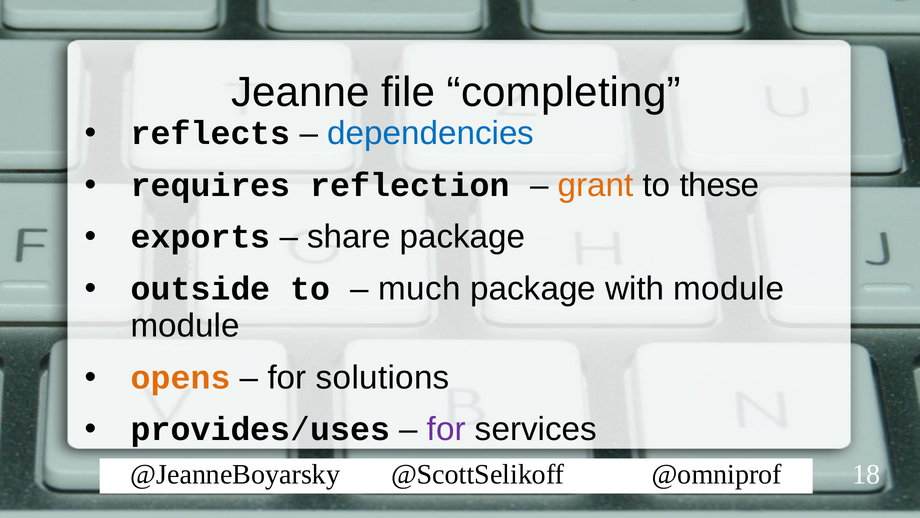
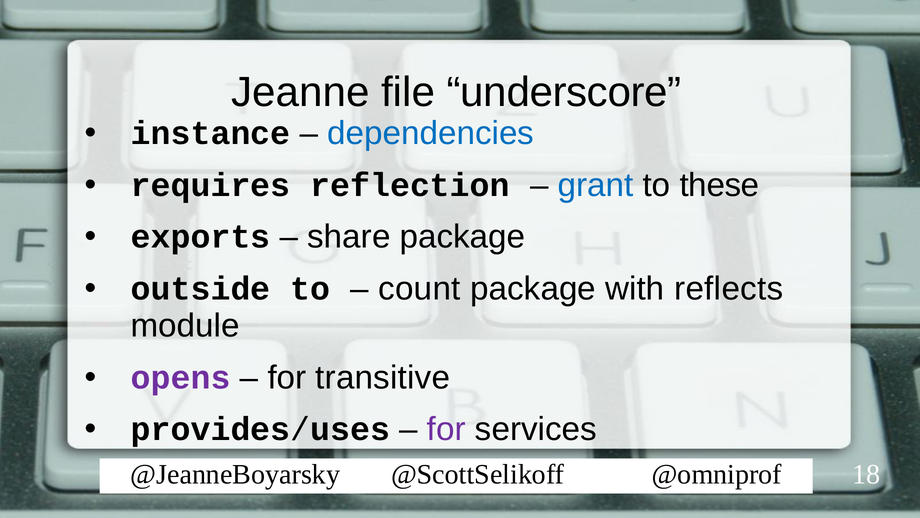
completing: completing -> underscore
reflects: reflects -> instance
grant colour: orange -> blue
much: much -> count
with module: module -> reflects
opens colour: orange -> purple
solutions: solutions -> transitive
